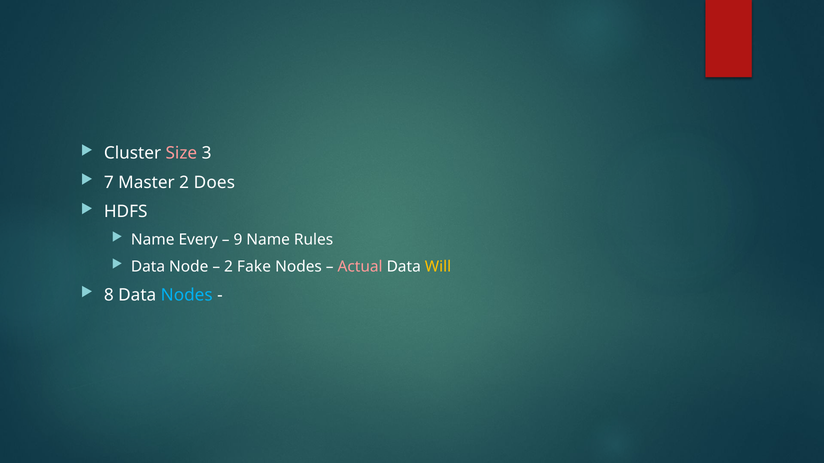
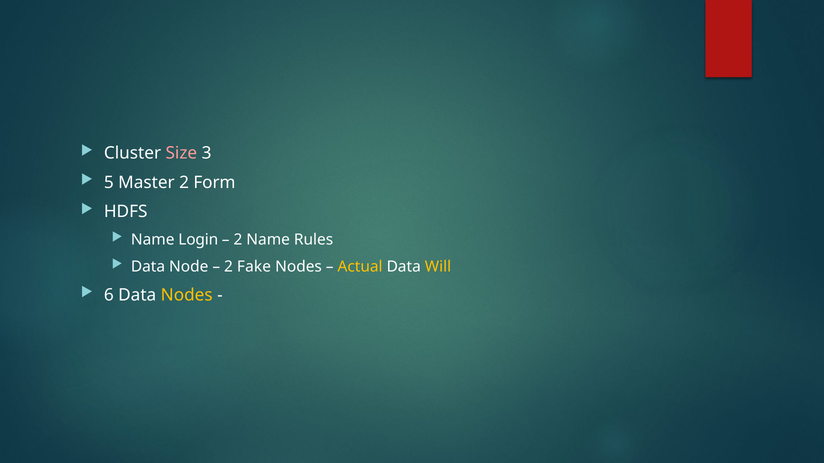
7: 7 -> 5
Does: Does -> Form
Every: Every -> Login
9 at (238, 240): 9 -> 2
Actual colour: pink -> yellow
8: 8 -> 6
Nodes at (187, 295) colour: light blue -> yellow
